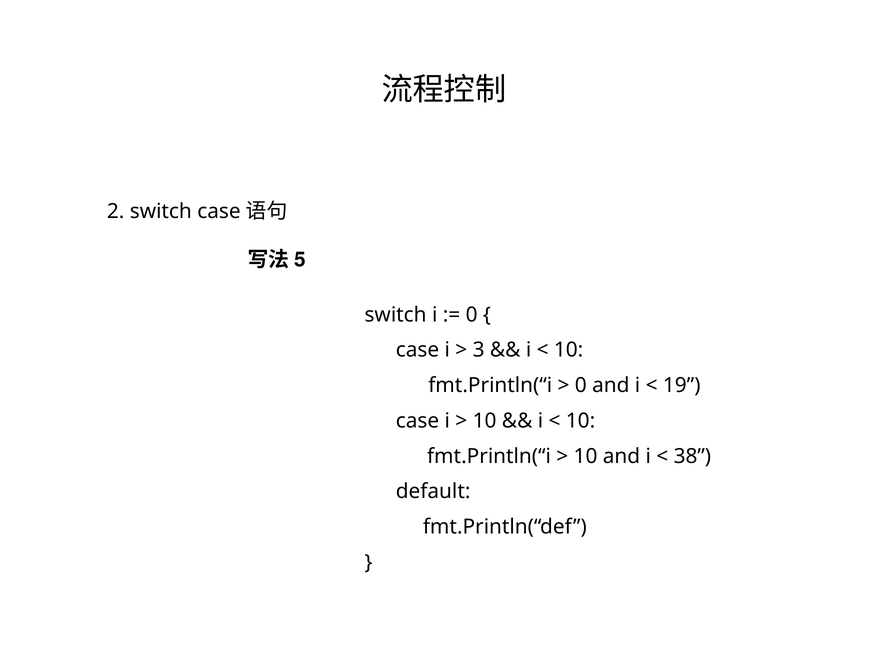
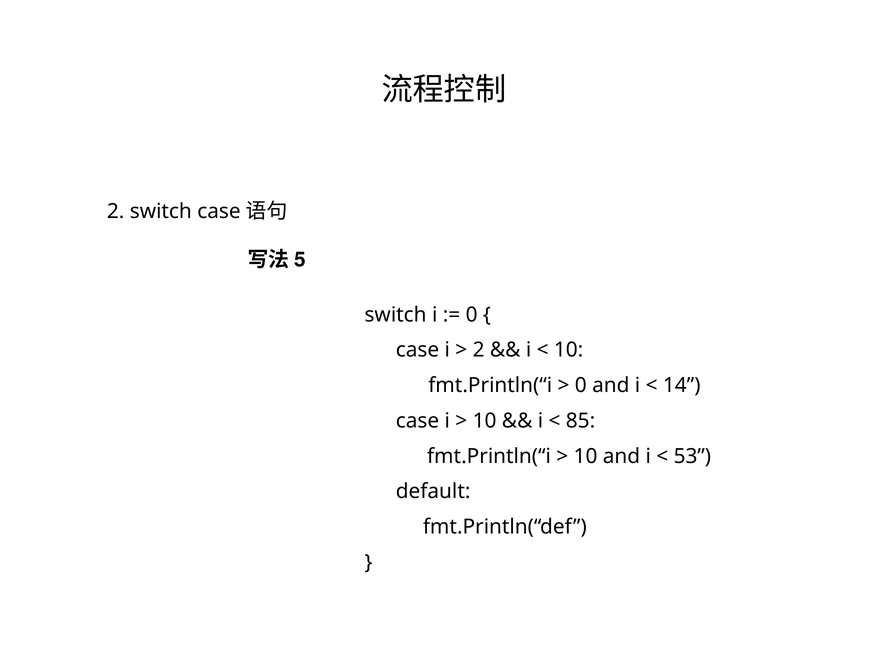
3 at (479, 350): 3 -> 2
19: 19 -> 14
10 at (581, 421): 10 -> 85
38: 38 -> 53
